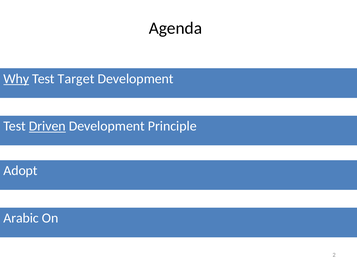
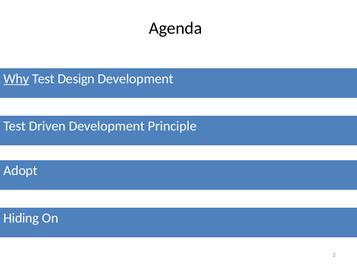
Target: Target -> Design
Driven underline: present -> none
Arabic: Arabic -> Hiding
